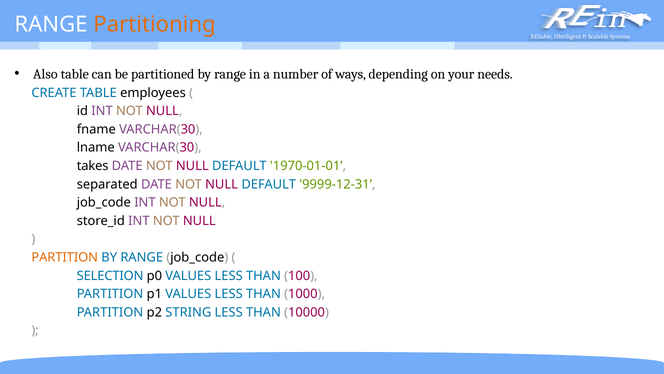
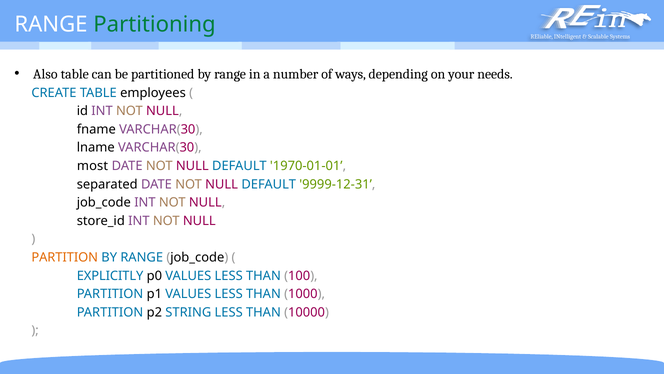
Partitioning colour: orange -> green
takes: takes -> most
SELECTION: SELECTION -> EXPLICITLY
